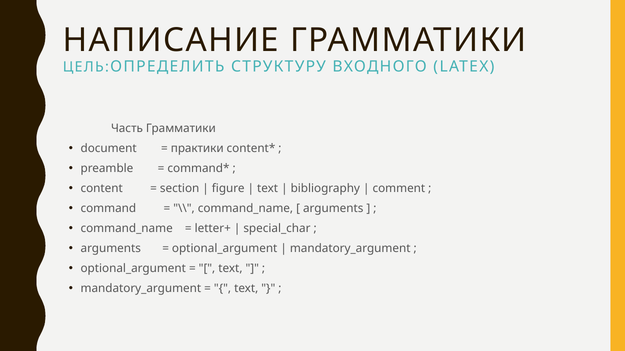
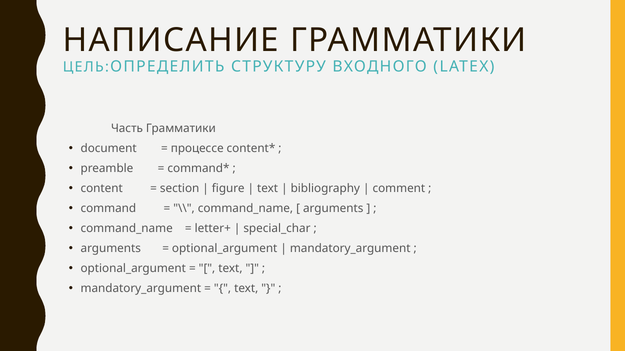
практики: практики -> процессе
